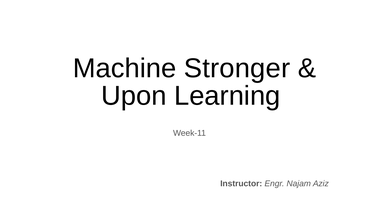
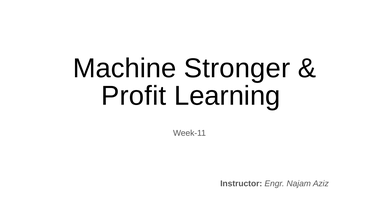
Upon: Upon -> Profit
